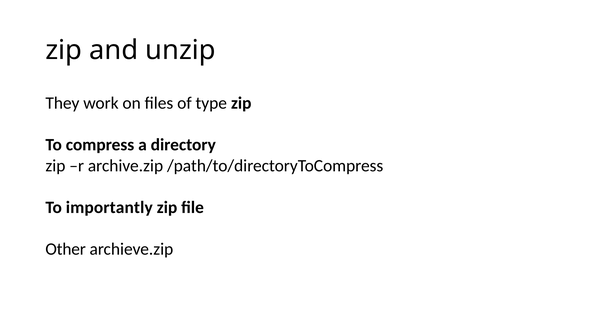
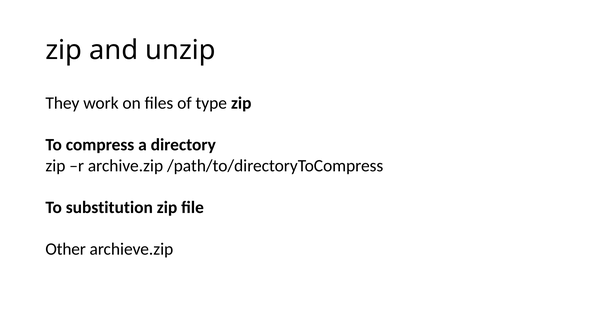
importantly: importantly -> substitution
